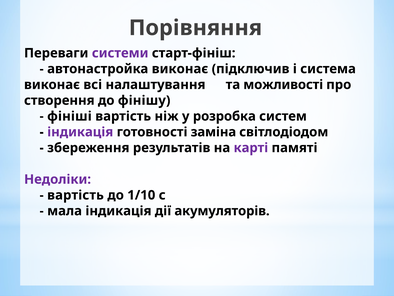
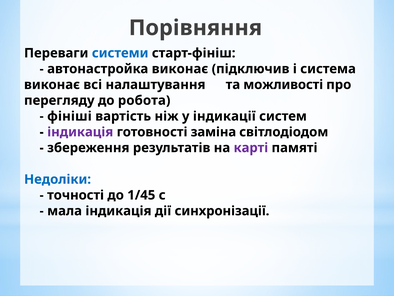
системи colour: purple -> blue
створення: створення -> перегляду
фінішу: фінішу -> робота
розробка: розробка -> індикації
Недоліки colour: purple -> blue
вартість at (76, 195): вартість -> точності
1/10: 1/10 -> 1/45
акумуляторів: акумуляторів -> синхронізації
